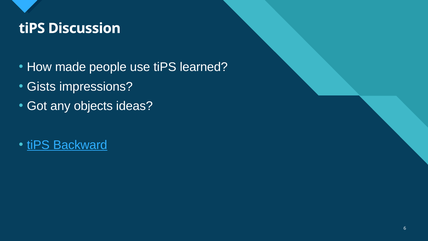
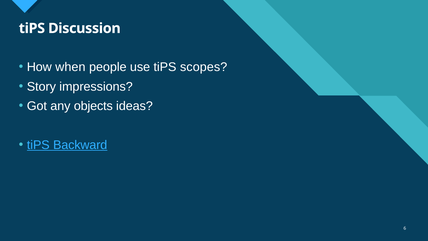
made: made -> when
learned: learned -> scopes
Gists: Gists -> Story
